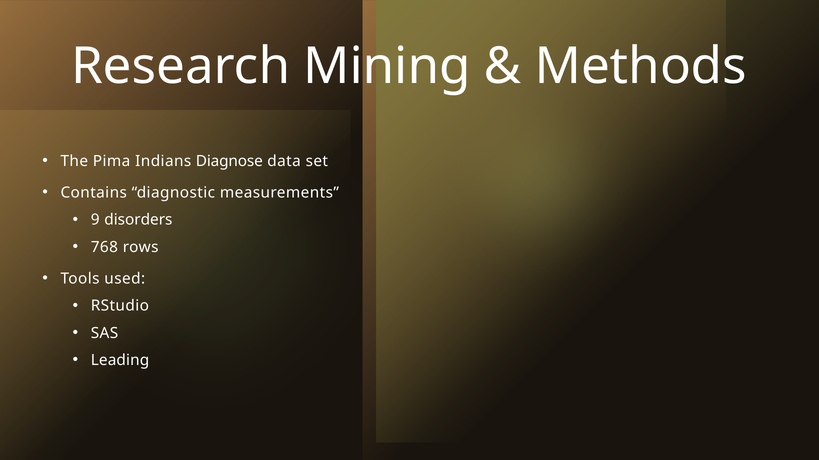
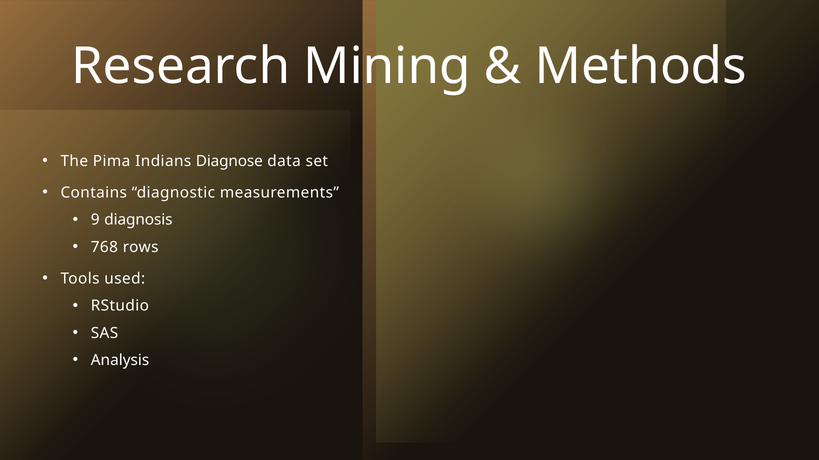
disorders: disorders -> diagnosis
Leading: Leading -> Analysis
